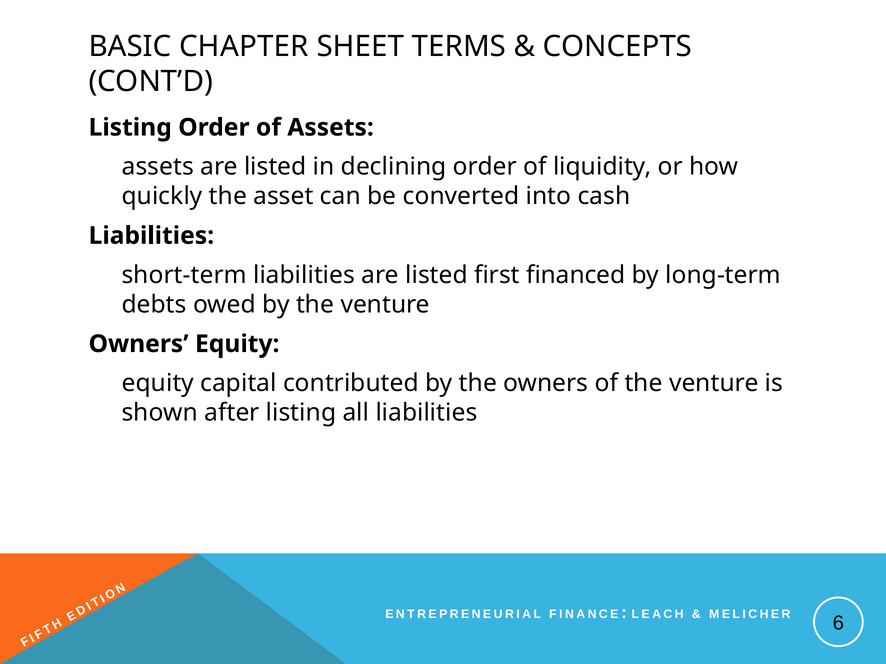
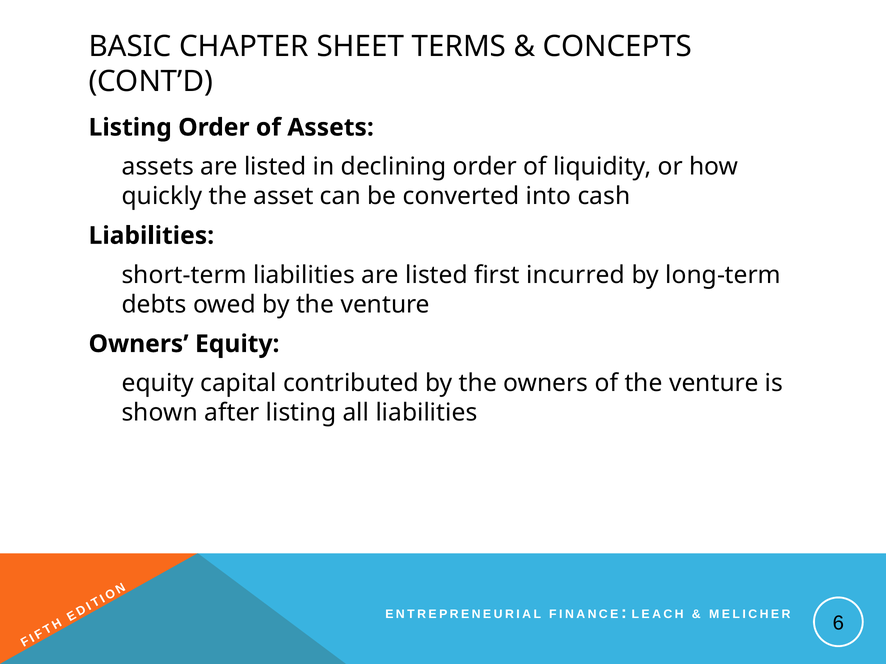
financed: financed -> incurred
